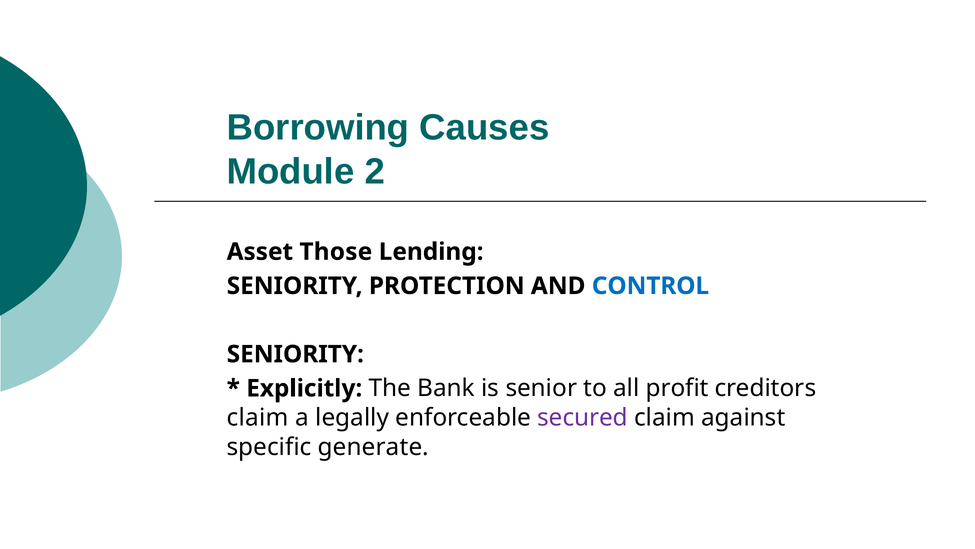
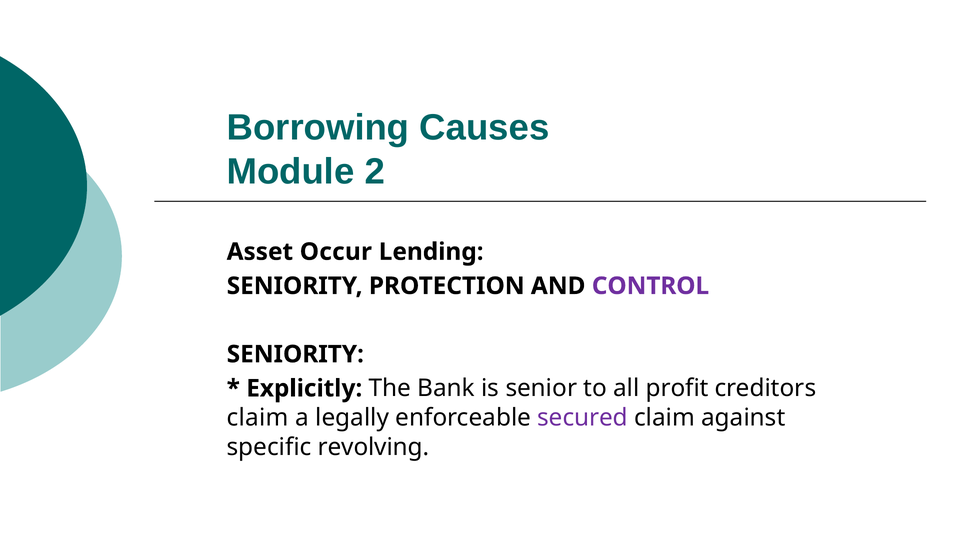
Those: Those -> Occur
CONTROL colour: blue -> purple
generate: generate -> revolving
